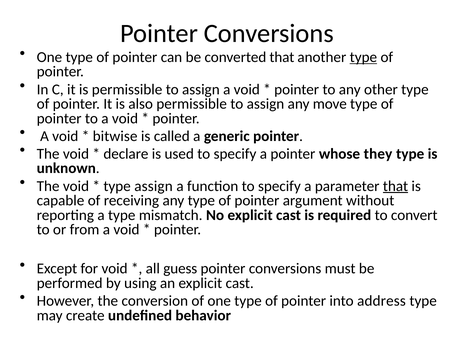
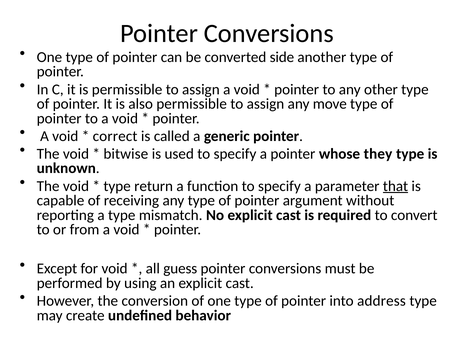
converted that: that -> side
type at (363, 57) underline: present -> none
bitwise: bitwise -> correct
declare: declare -> bitwise
type assign: assign -> return
